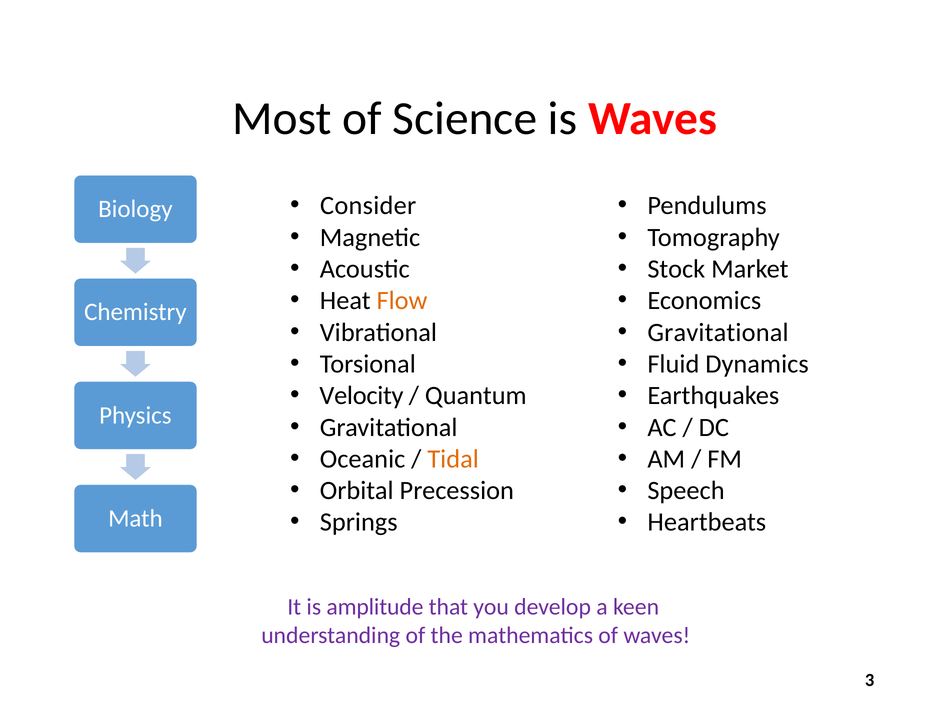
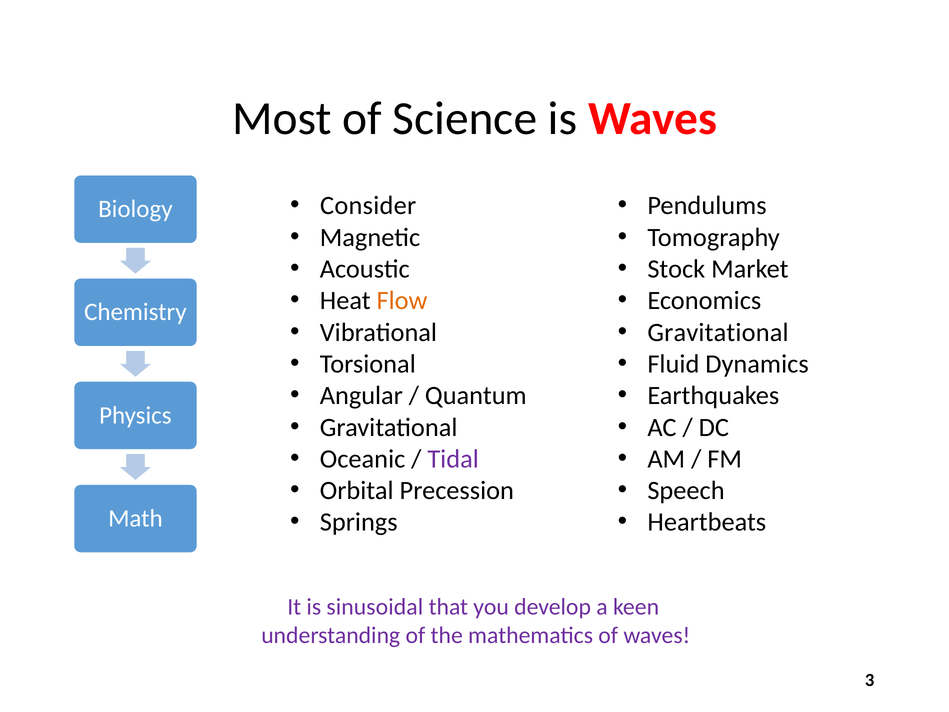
Velocity: Velocity -> Angular
Tidal colour: orange -> purple
amplitude: amplitude -> sinusoidal
